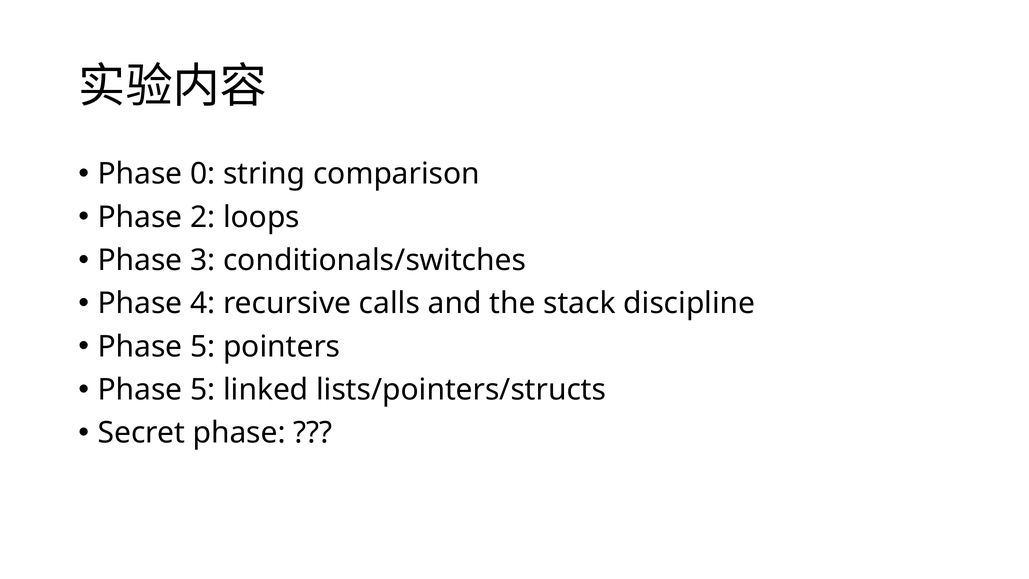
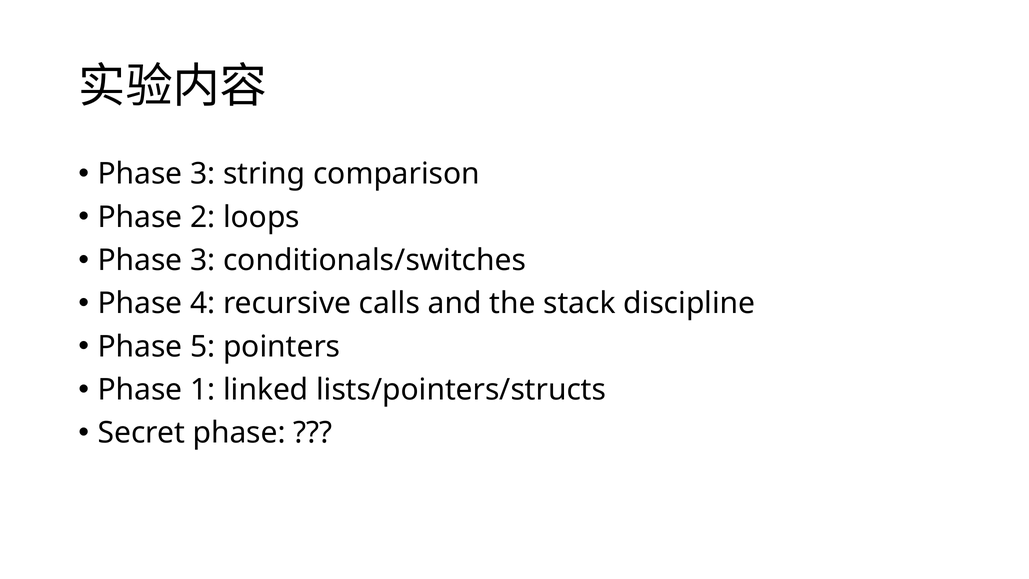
0 at (203, 174): 0 -> 3
5 at (203, 390): 5 -> 1
